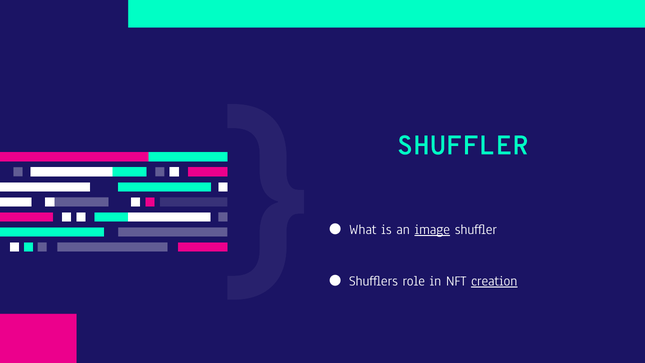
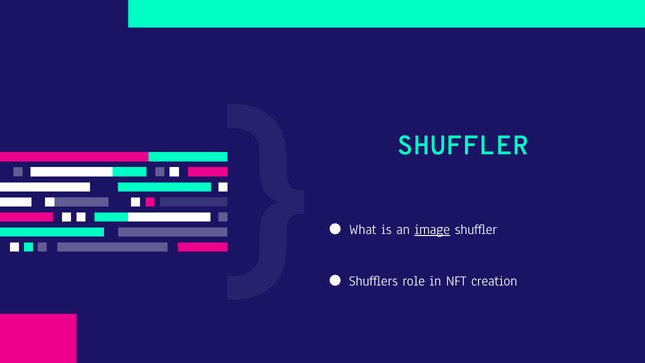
creation underline: present -> none
